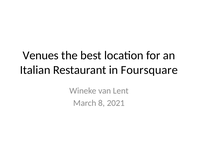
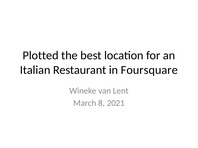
Venues: Venues -> Plotted
